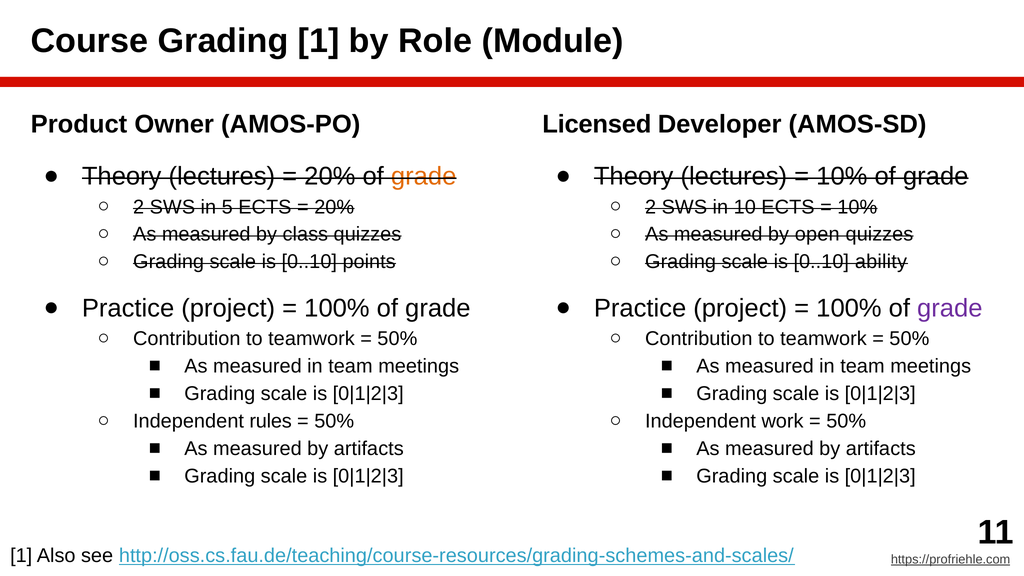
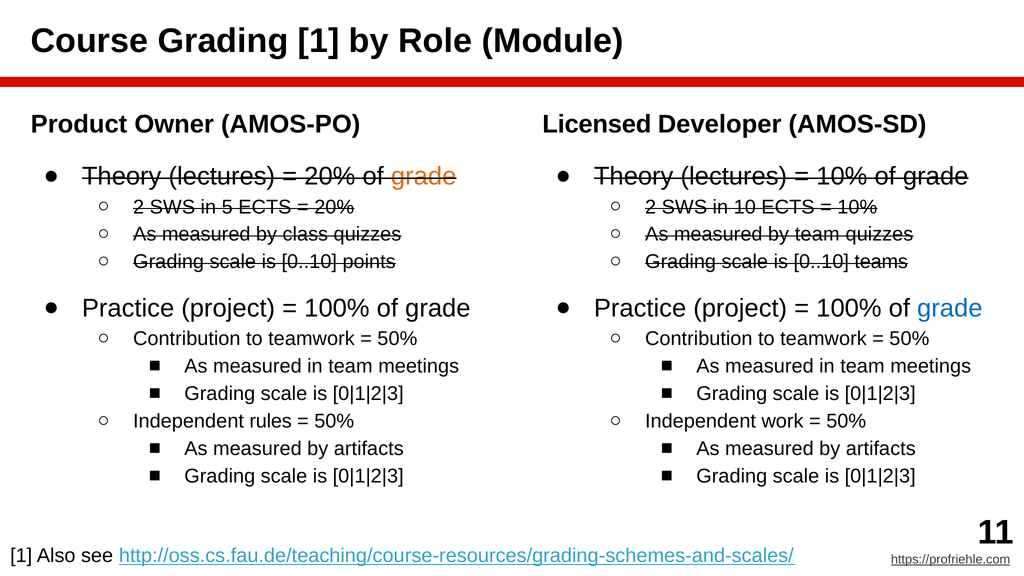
by open: open -> team
ability: ability -> teams
grade at (950, 308) colour: purple -> blue
